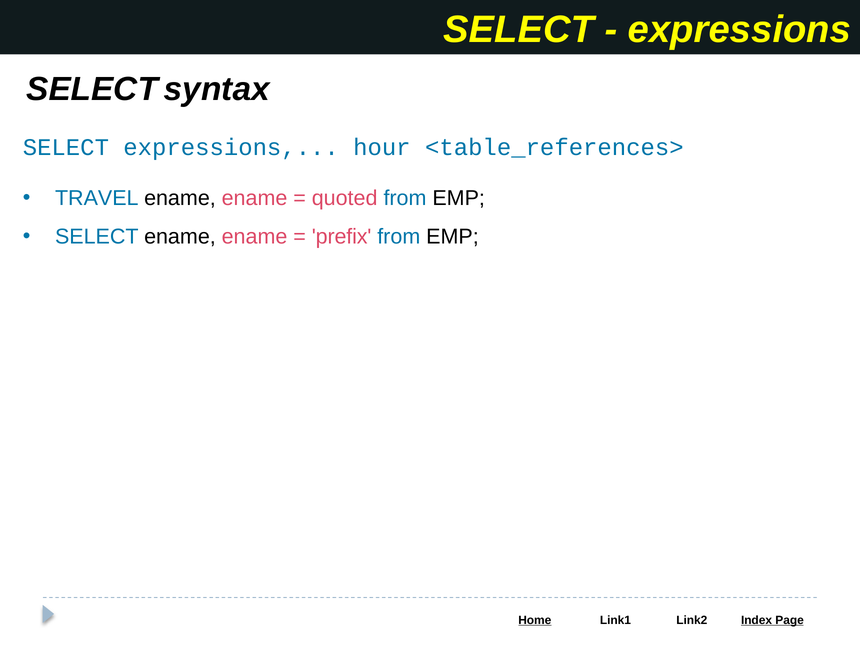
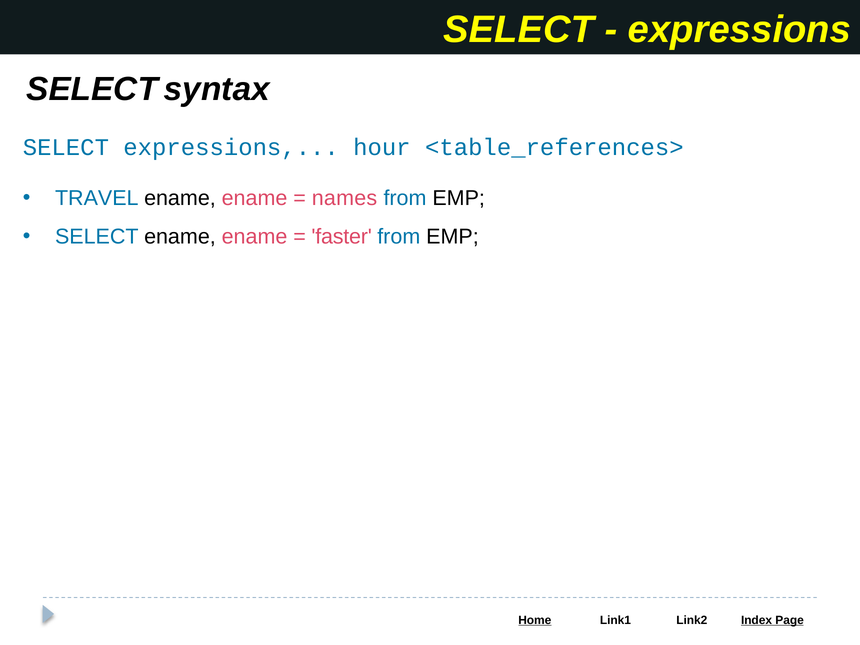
quoted: quoted -> names
prefix: prefix -> faster
